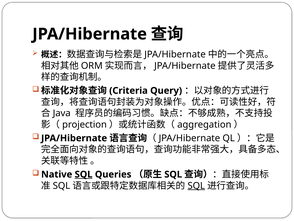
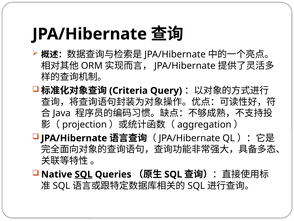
SQL at (196, 185) underline: present -> none
